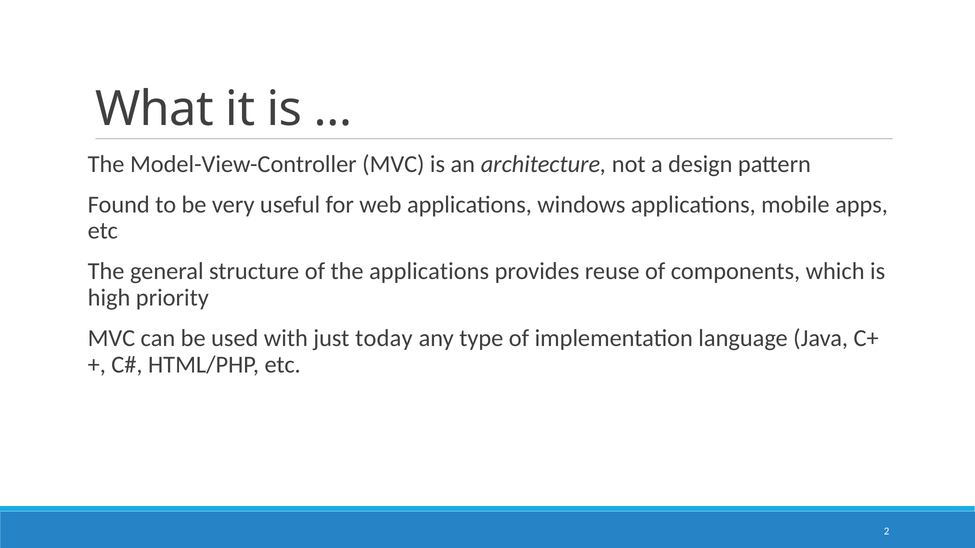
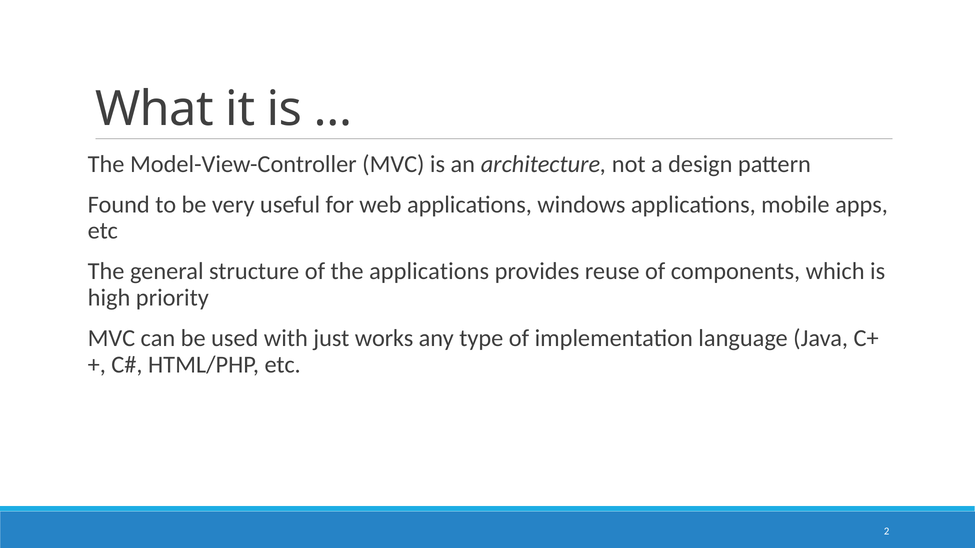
today: today -> works
